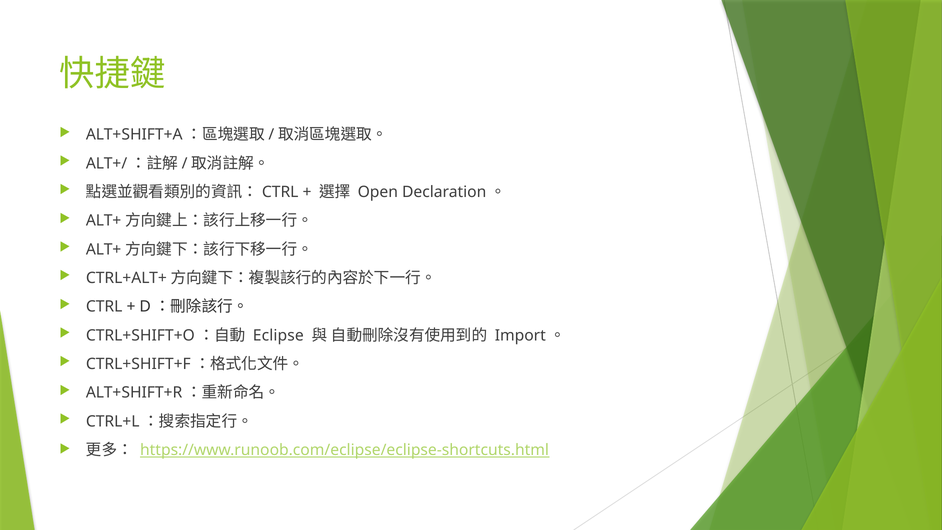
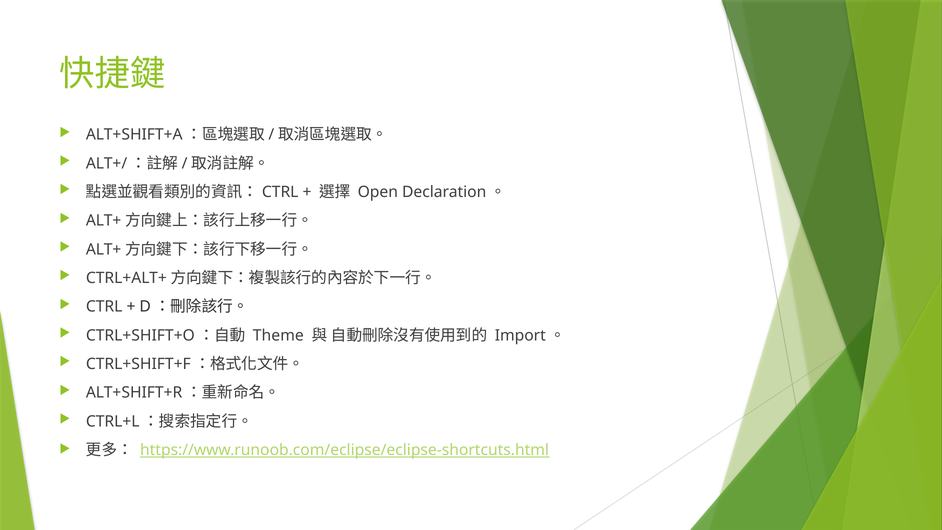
Eclipse: Eclipse -> Theme
